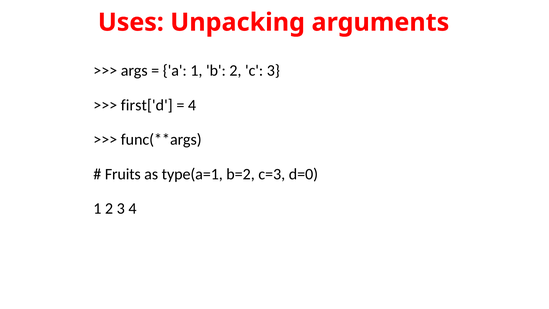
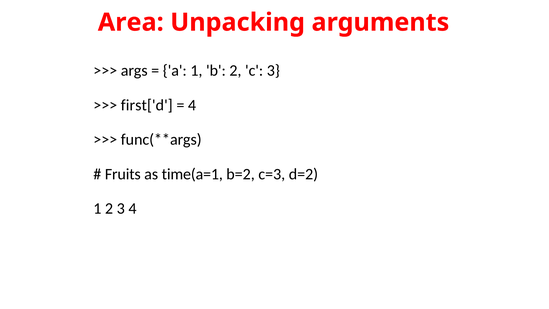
Uses: Uses -> Area
type(a=1: type(a=1 -> time(a=1
d=0: d=0 -> d=2
